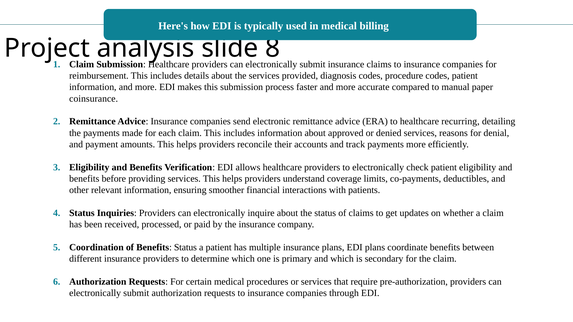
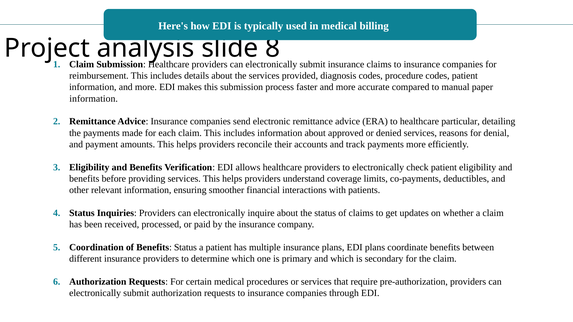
coinsurance at (94, 99): coinsurance -> information
recurring: recurring -> particular
